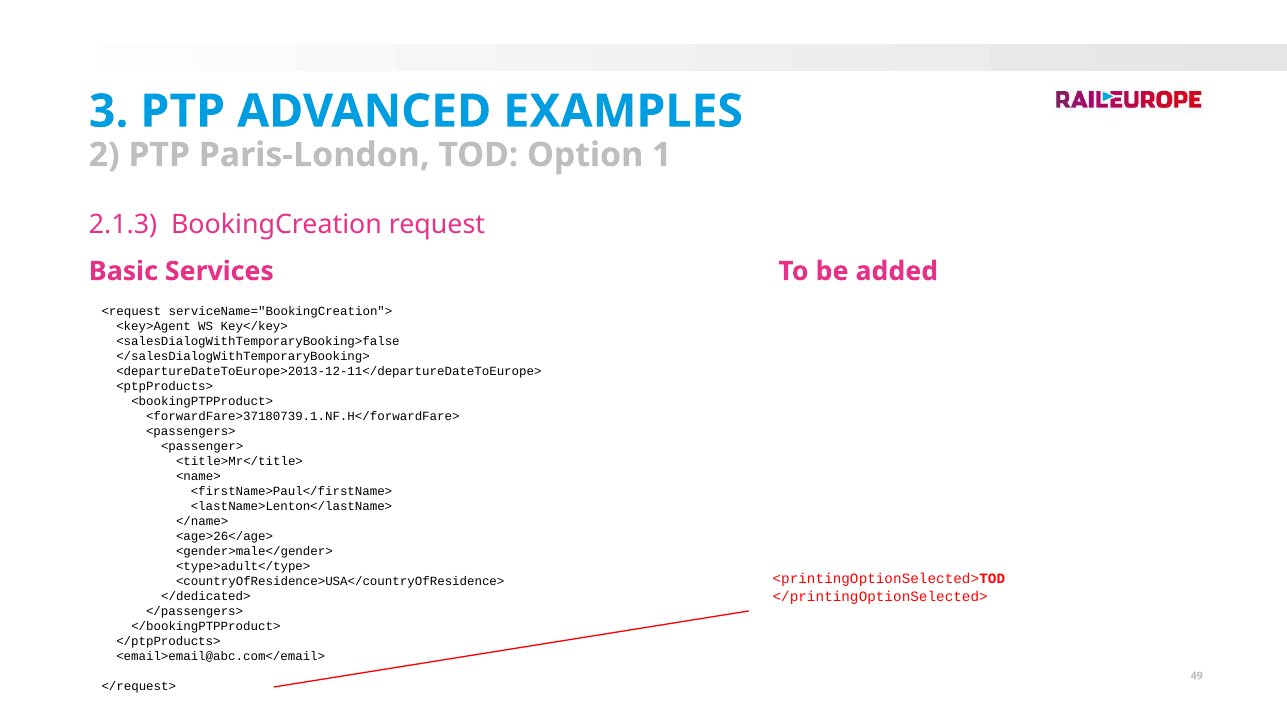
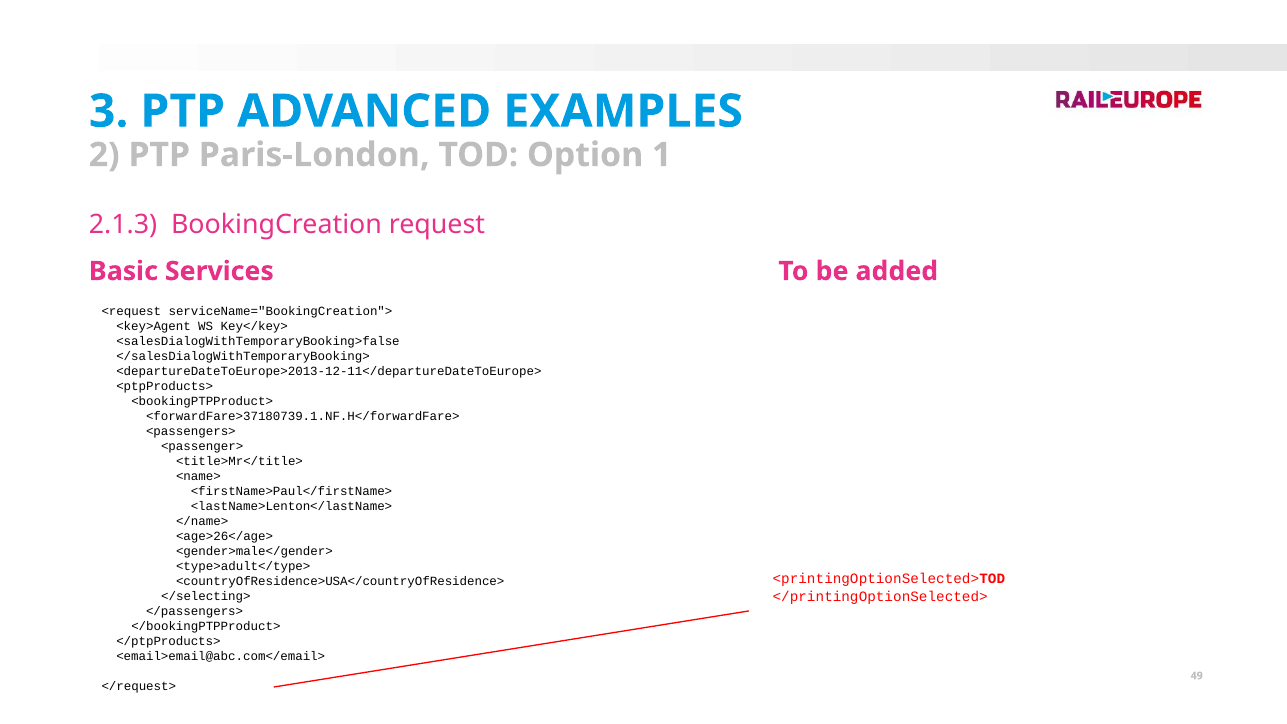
</dedicated>: </dedicated> -> </selecting>
